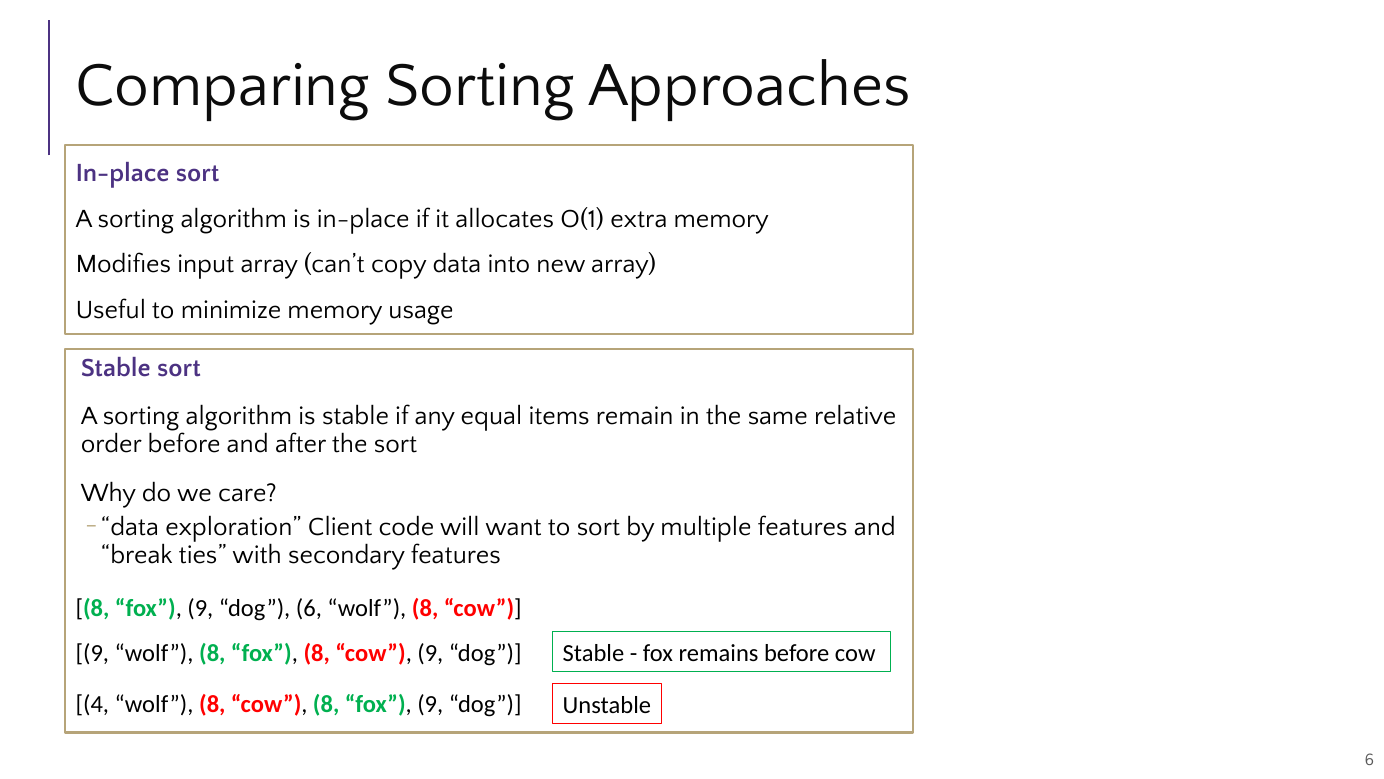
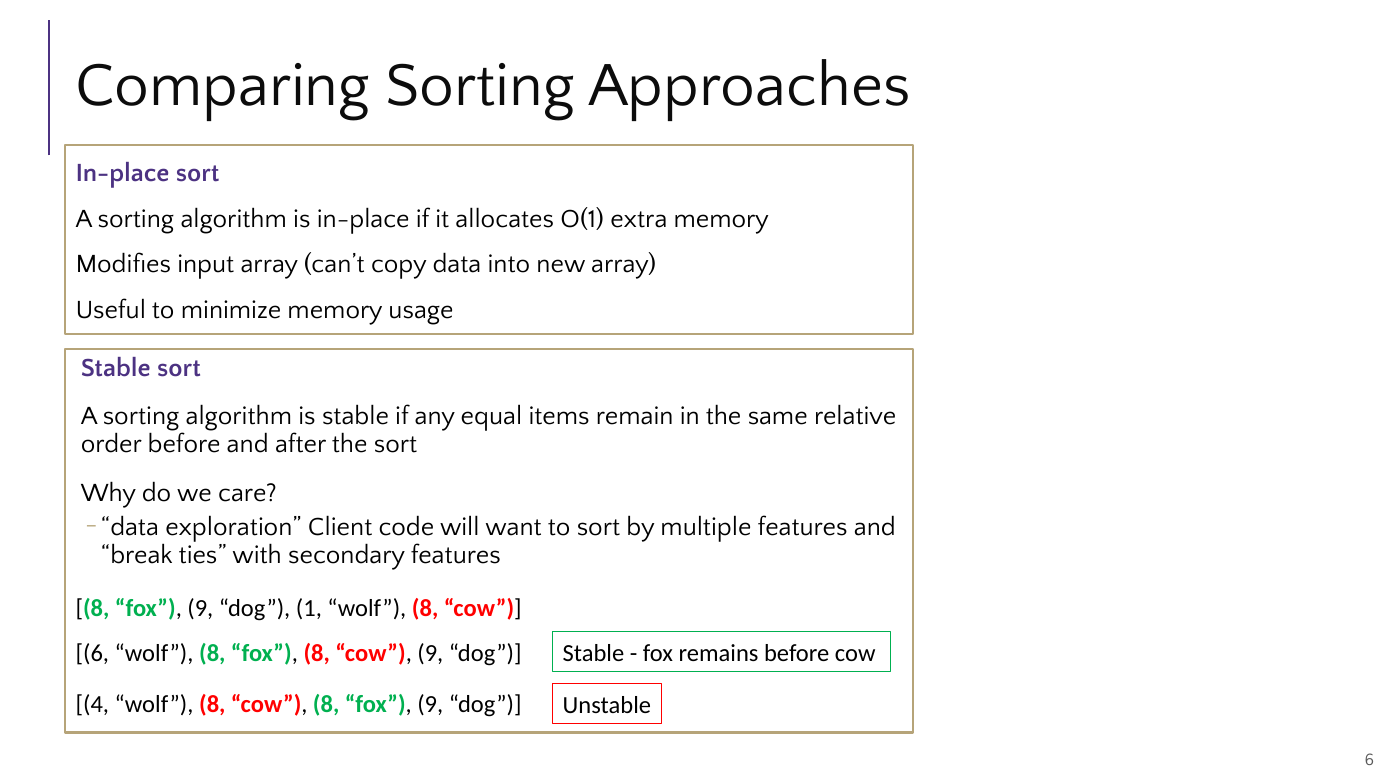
dog 6: 6 -> 1
9 at (92, 653): 9 -> 6
